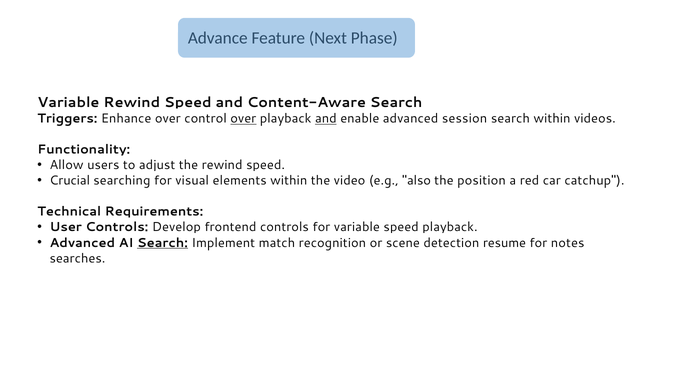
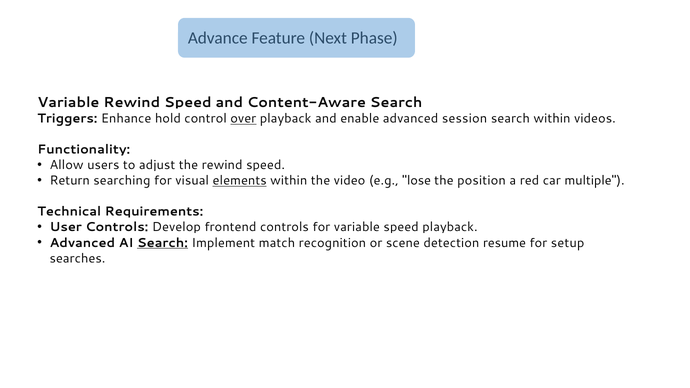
Enhance over: over -> hold
and at (326, 119) underline: present -> none
Crucial: Crucial -> Return
elements underline: none -> present
also: also -> lose
catchup: catchup -> multiple
notes: notes -> setup
